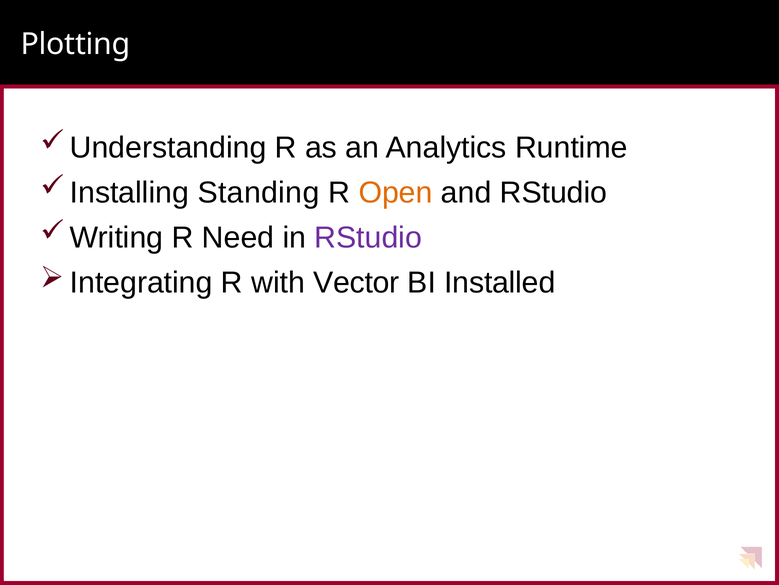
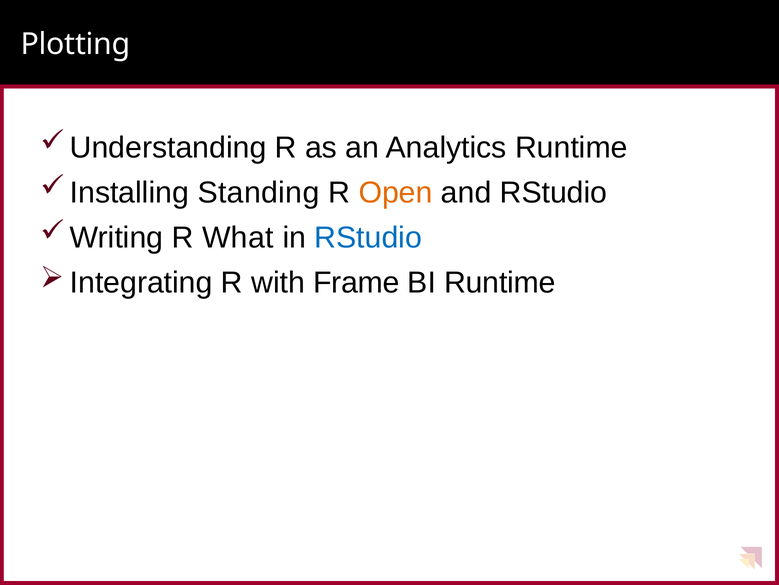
Need: Need -> What
RStudio at (368, 237) colour: purple -> blue
Vector: Vector -> Frame
BI Installed: Installed -> Runtime
